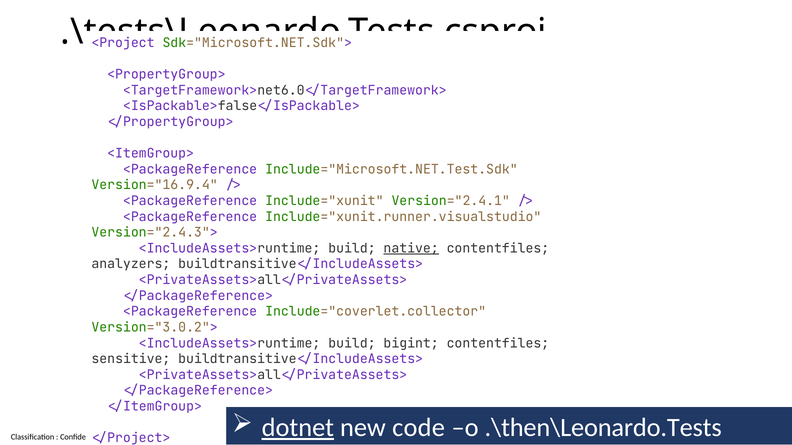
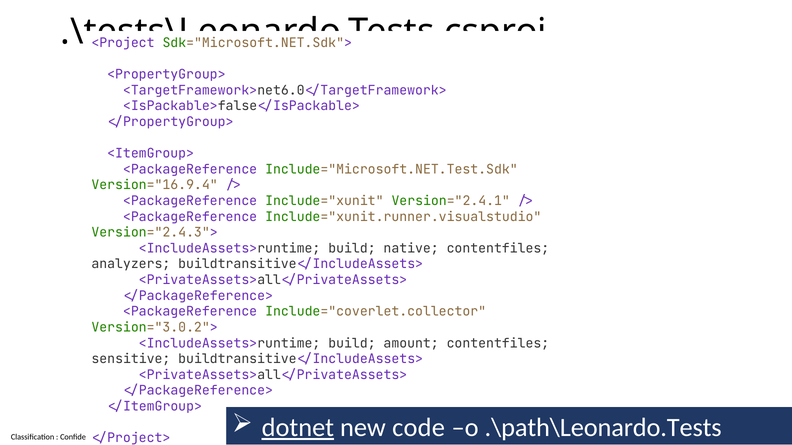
native underline: present -> none
bigint: bigint -> amount
.\then\Leonardo.Tests: .\then\Leonardo.Tests -> .\path\Leonardo.Tests
